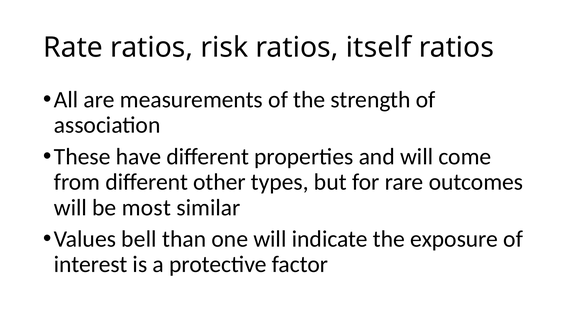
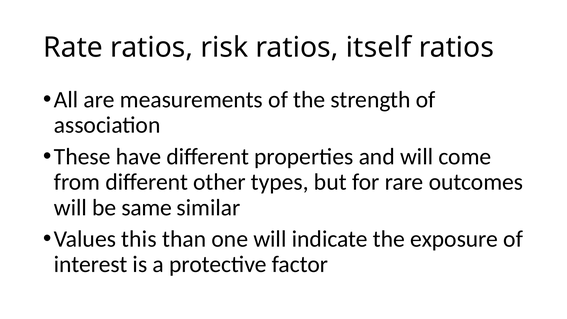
most: most -> same
bell: bell -> this
